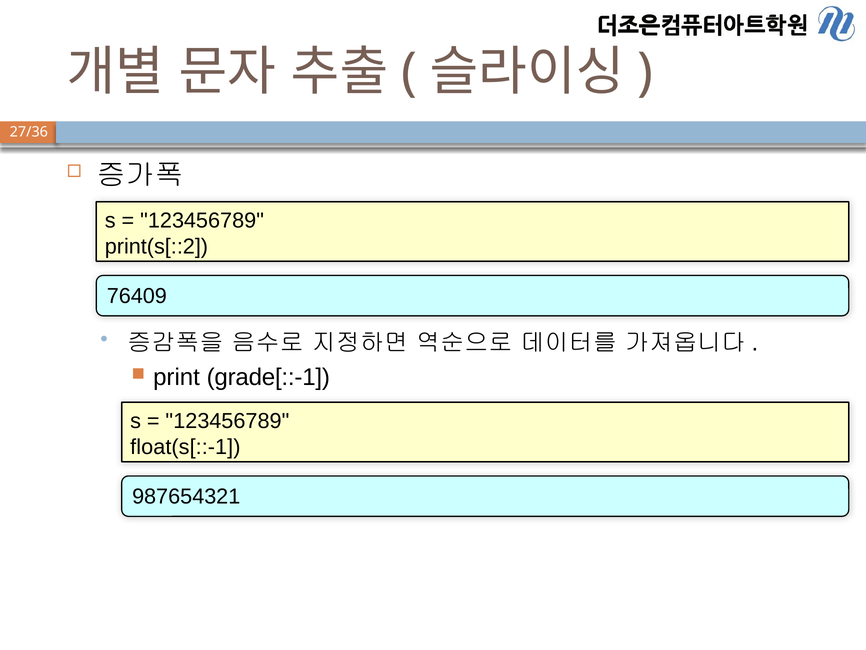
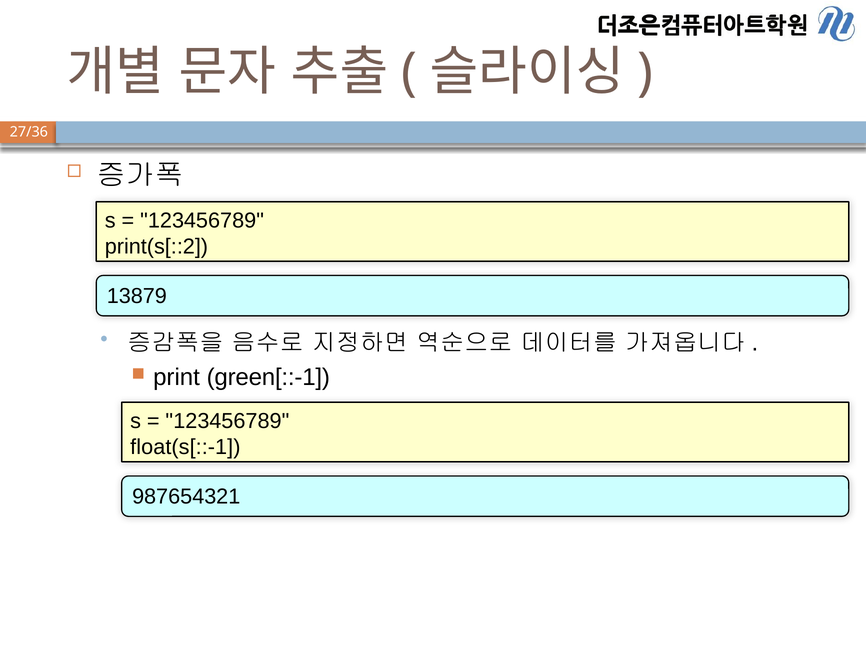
76409: 76409 -> 13879
grade[::-1: grade[::-1 -> green[::-1
